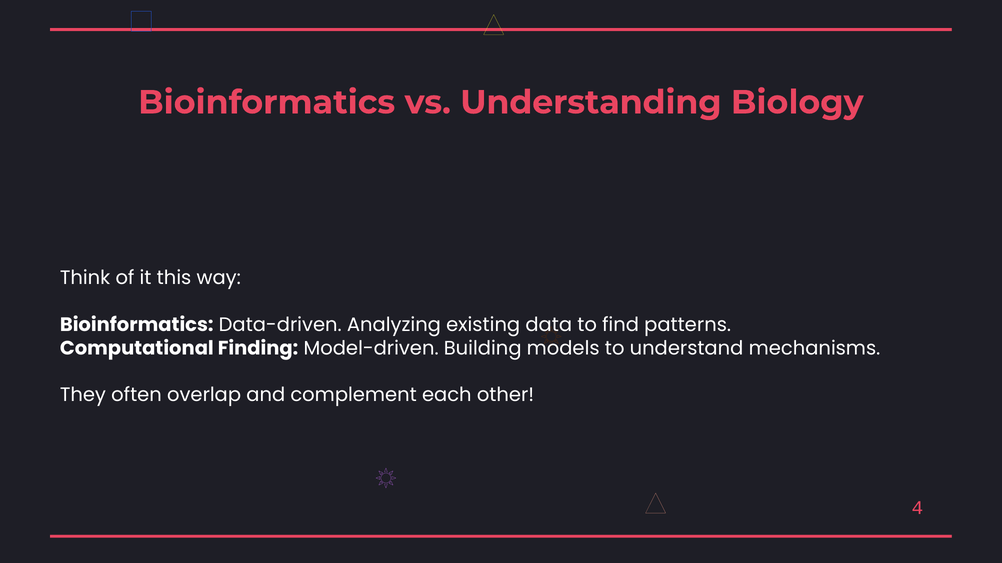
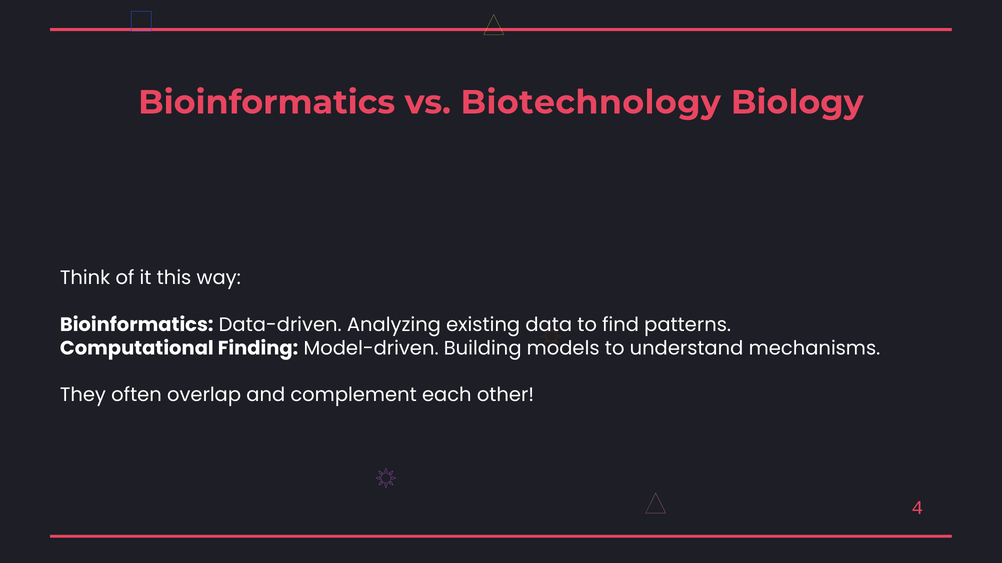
Understanding: Understanding -> Biotechnology
